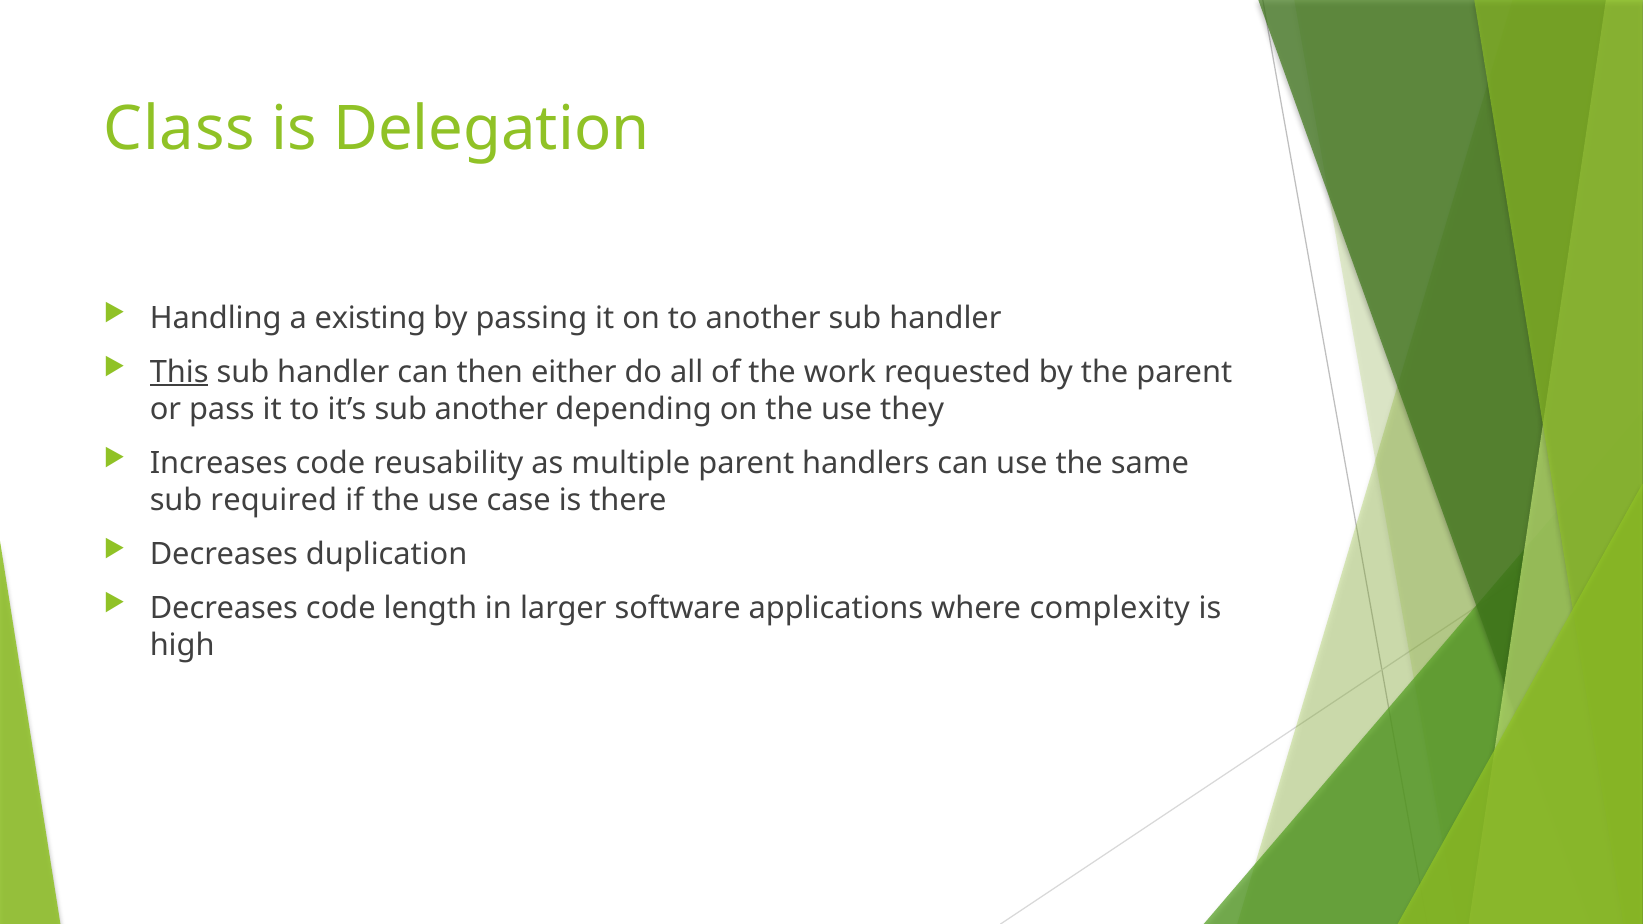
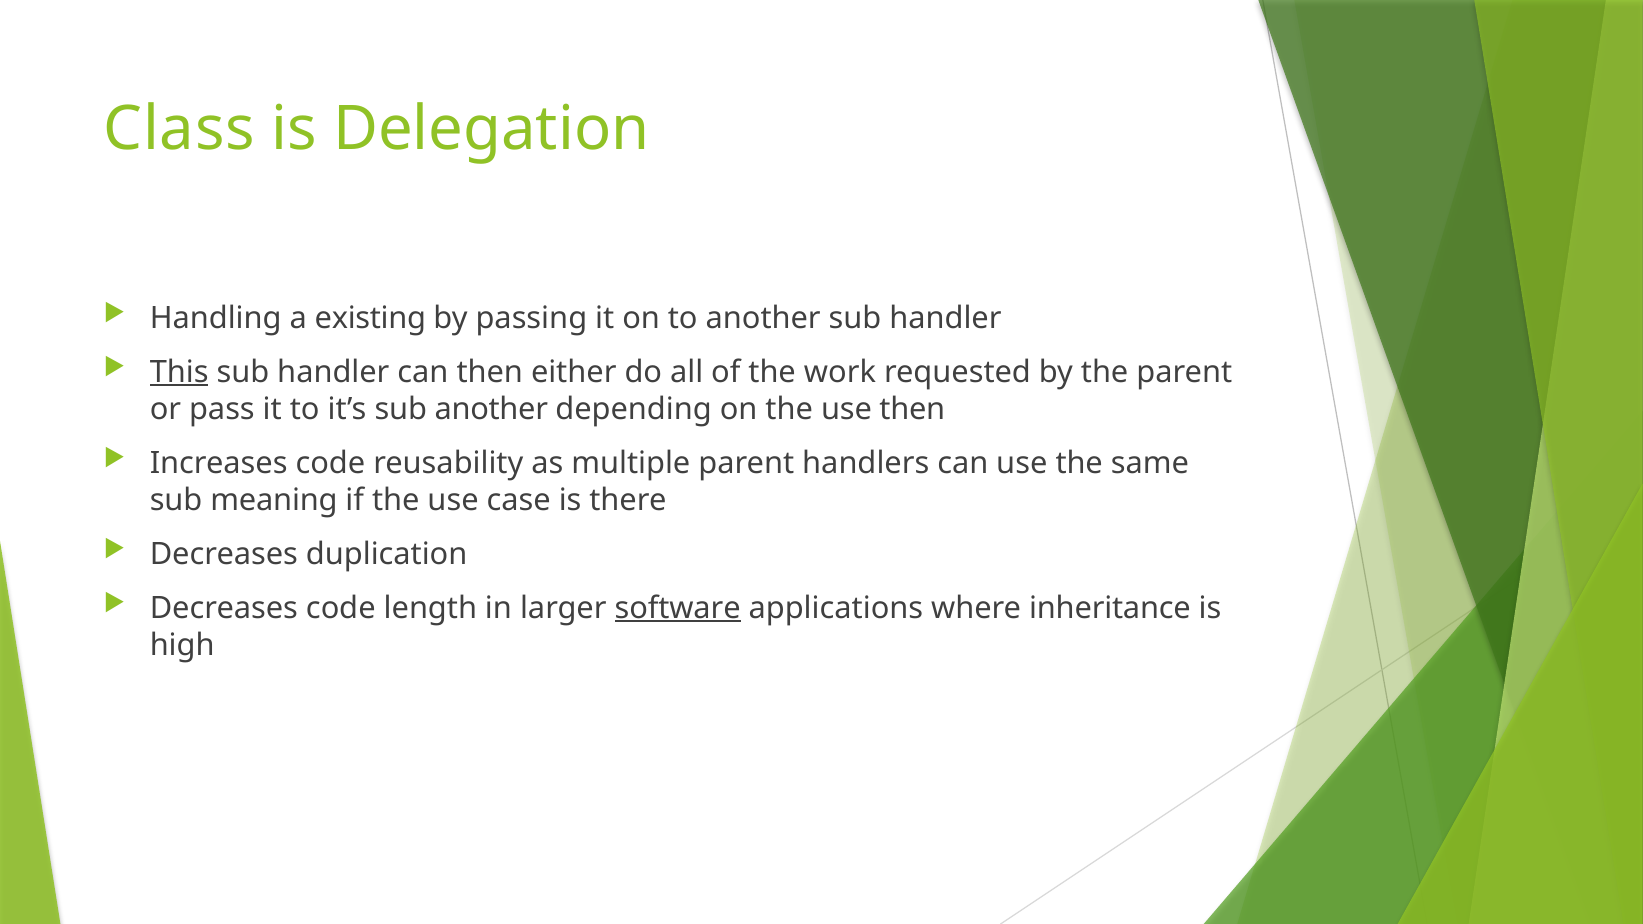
use they: they -> then
required: required -> meaning
software underline: none -> present
complexity: complexity -> inheritance
